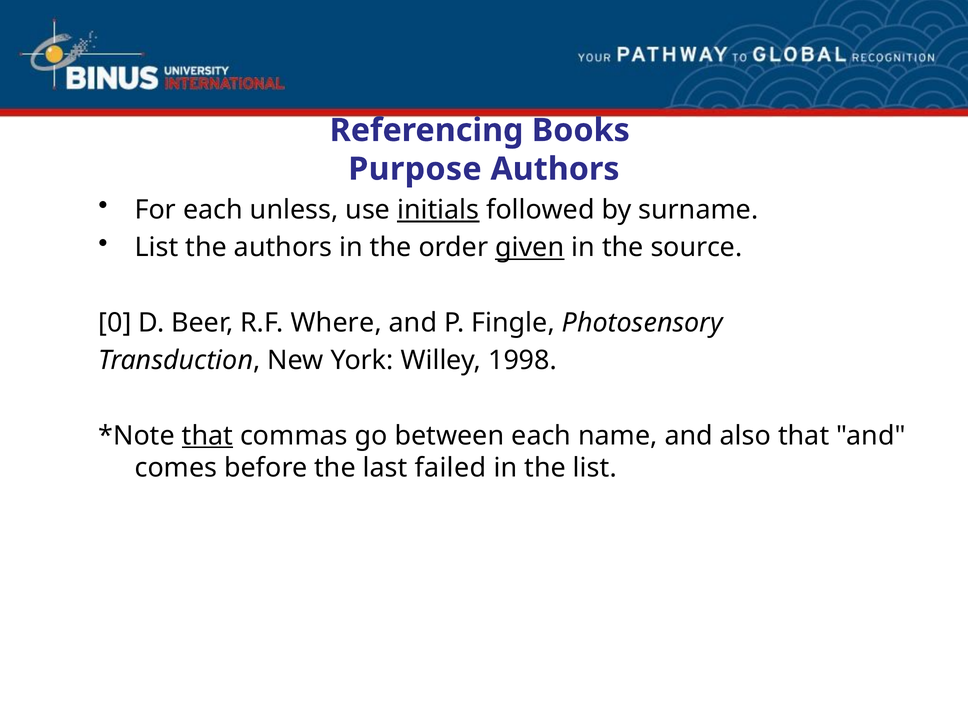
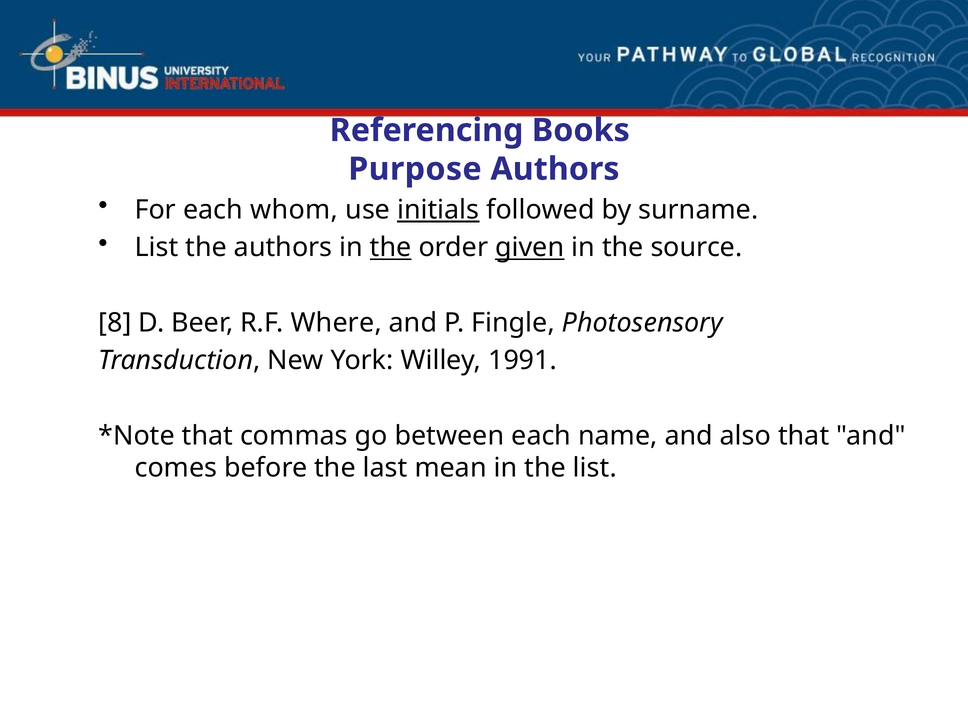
unless: unless -> whom
the at (391, 248) underline: none -> present
0: 0 -> 8
1998: 1998 -> 1991
that at (207, 436) underline: present -> none
failed: failed -> mean
